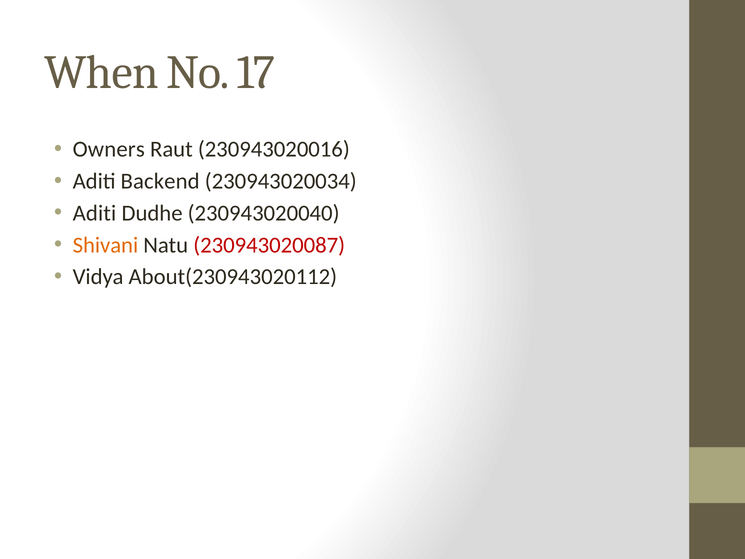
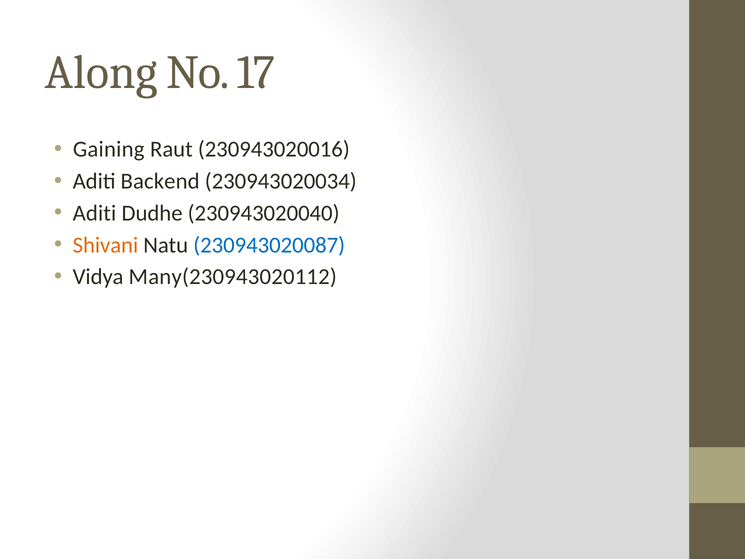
When: When -> Along
Owners: Owners -> Gaining
230943020087 colour: red -> blue
About(230943020112: About(230943020112 -> Many(230943020112
